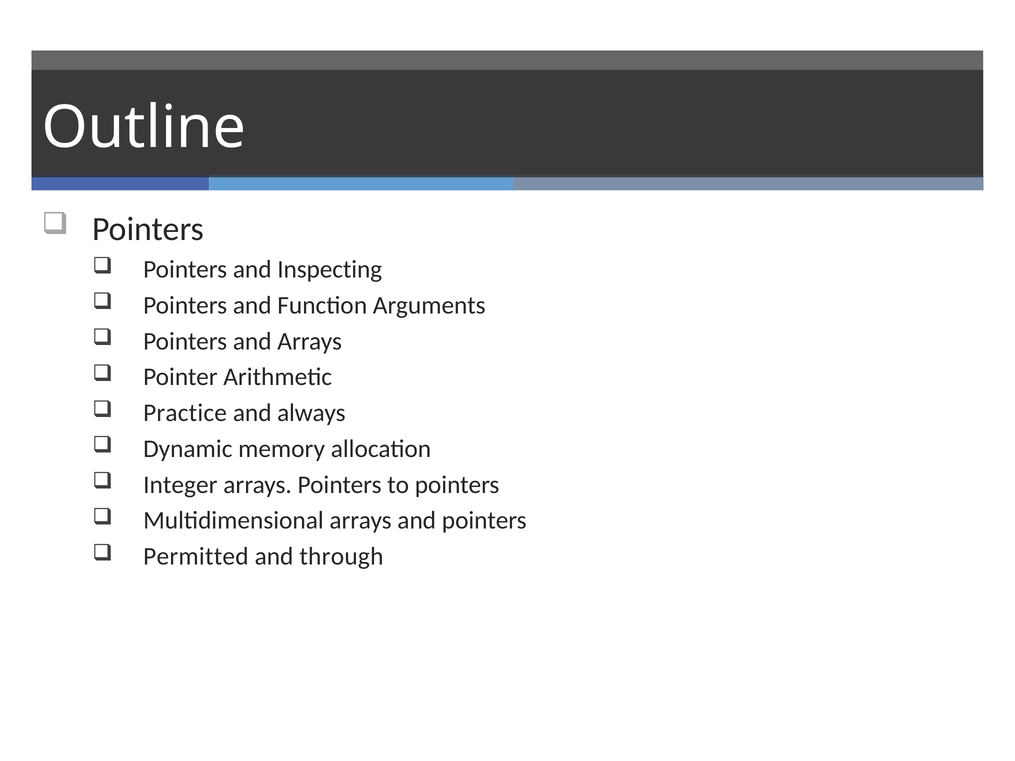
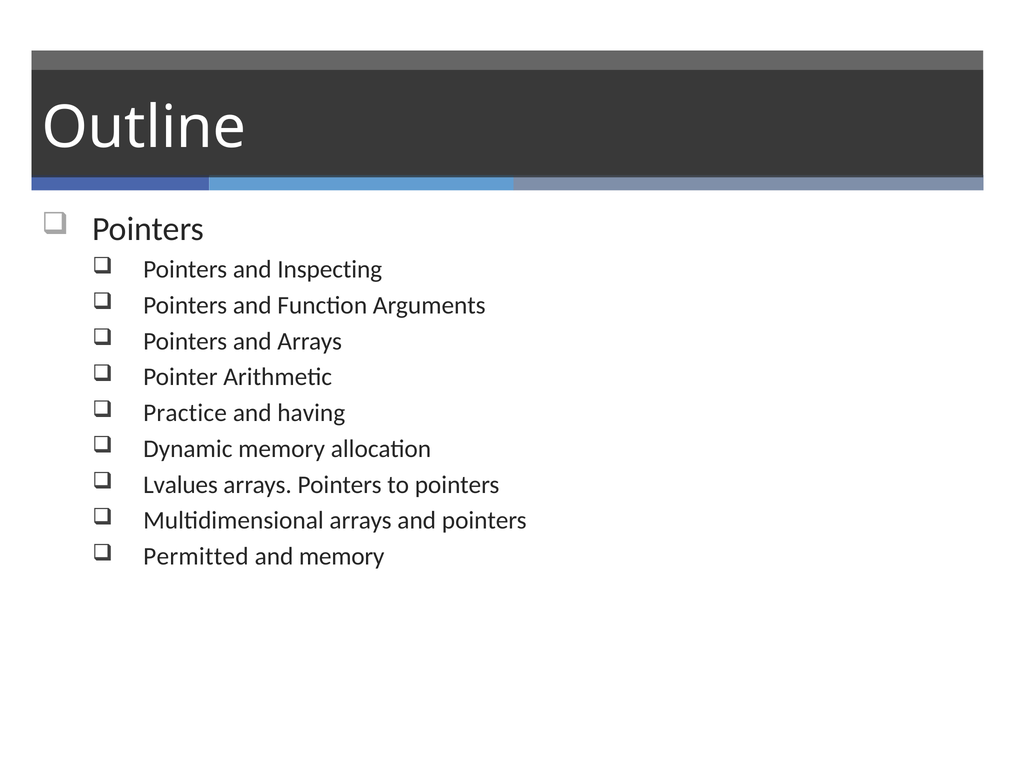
always: always -> having
Integer: Integer -> Lvalues
and through: through -> memory
